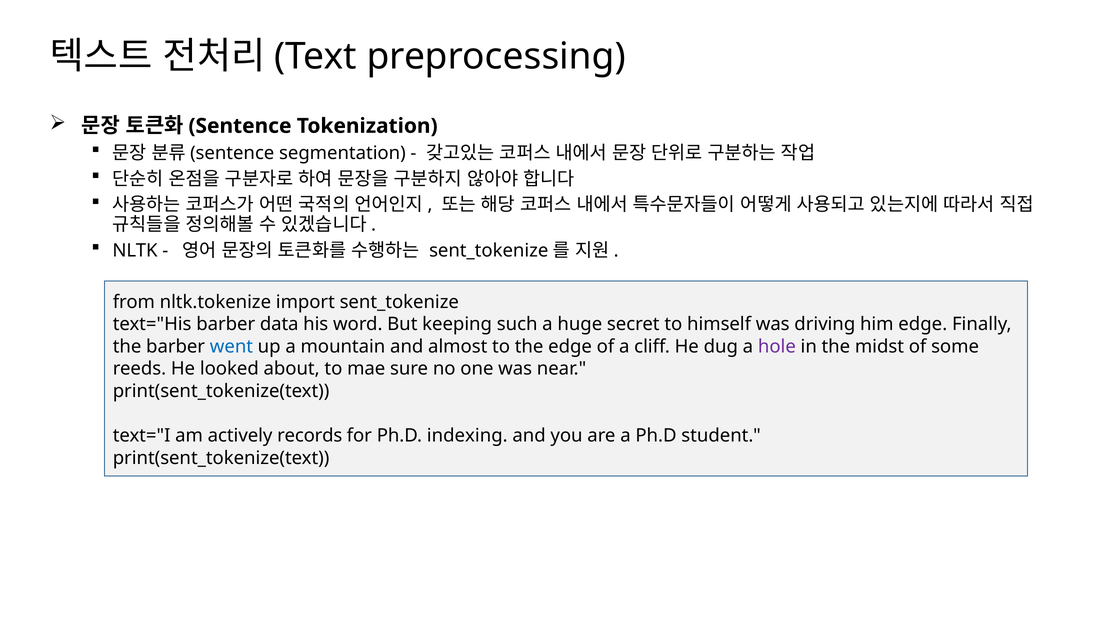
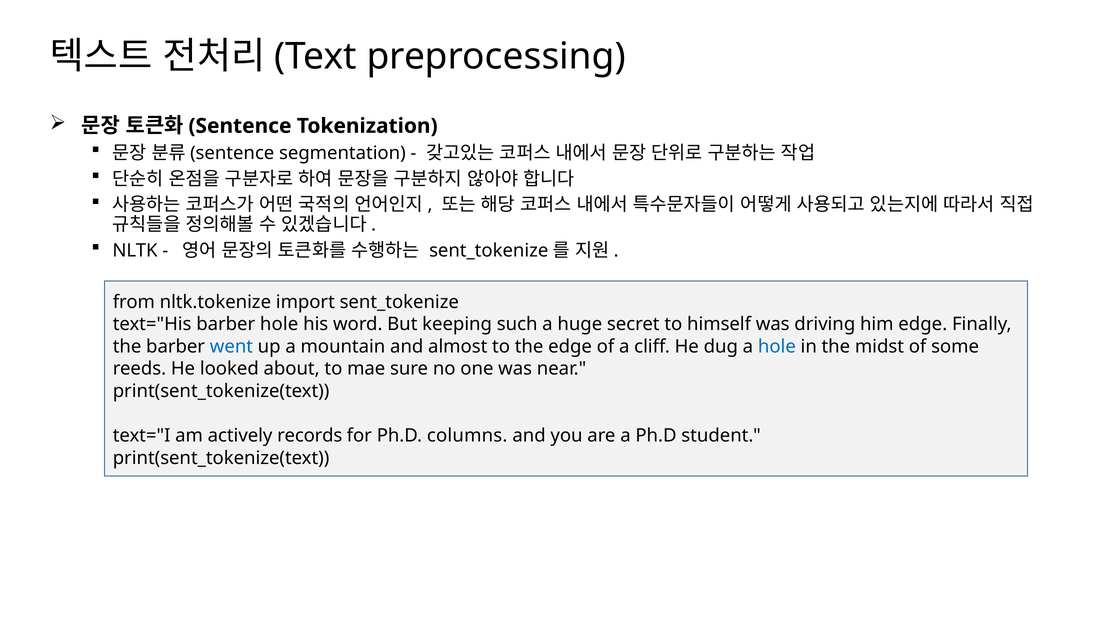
barber data: data -> hole
hole at (777, 347) colour: purple -> blue
indexing: indexing -> columns
